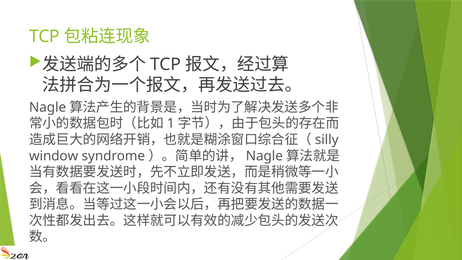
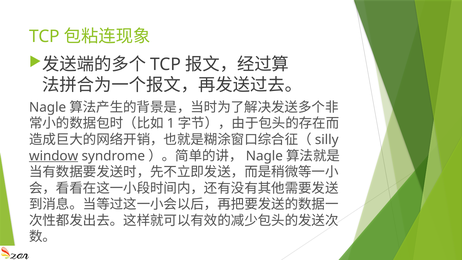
window underline: none -> present
